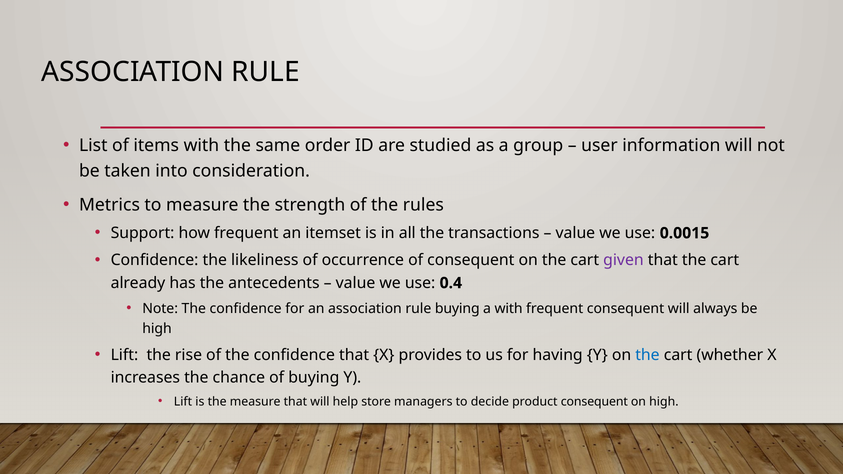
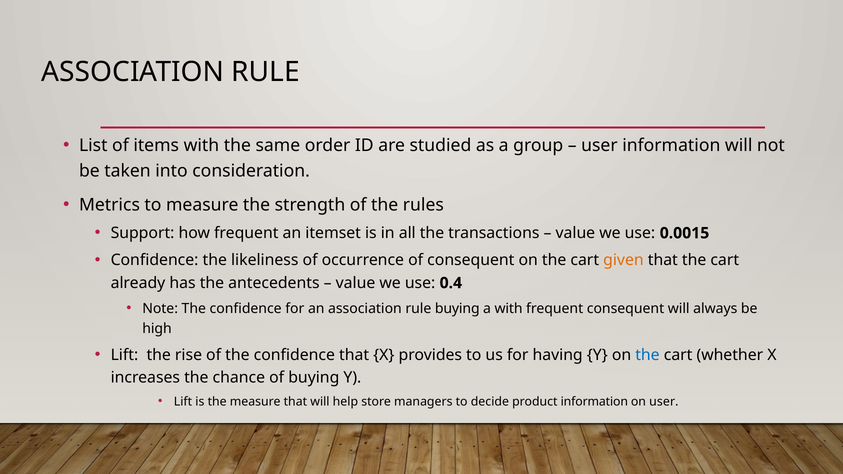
given colour: purple -> orange
product consequent: consequent -> information
on high: high -> user
